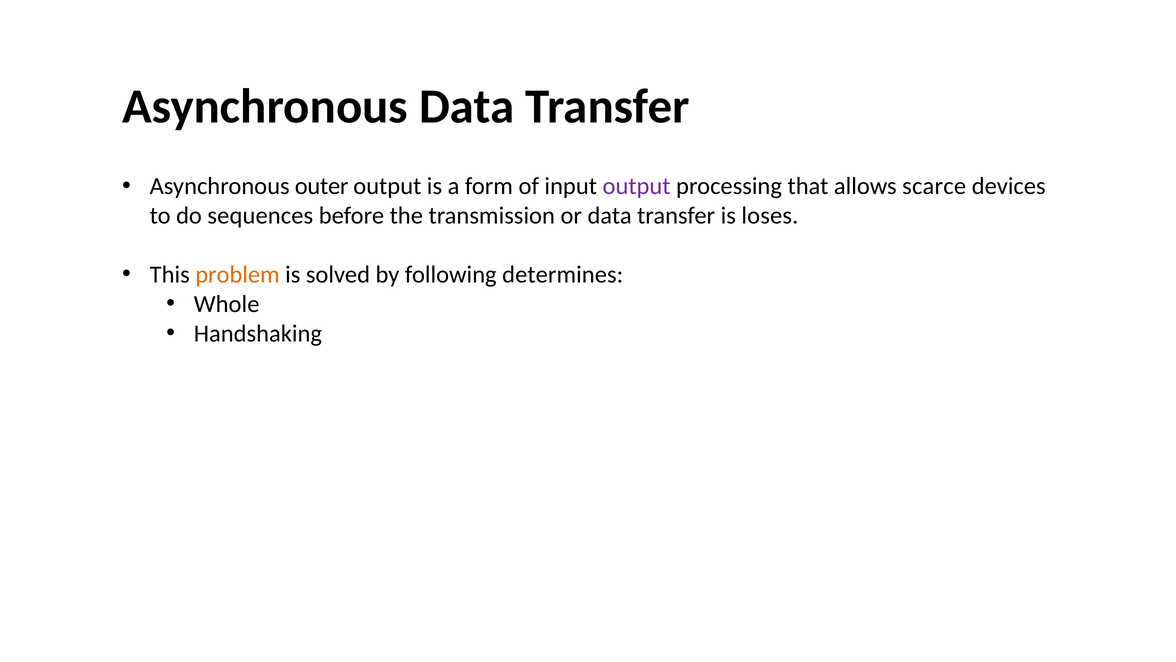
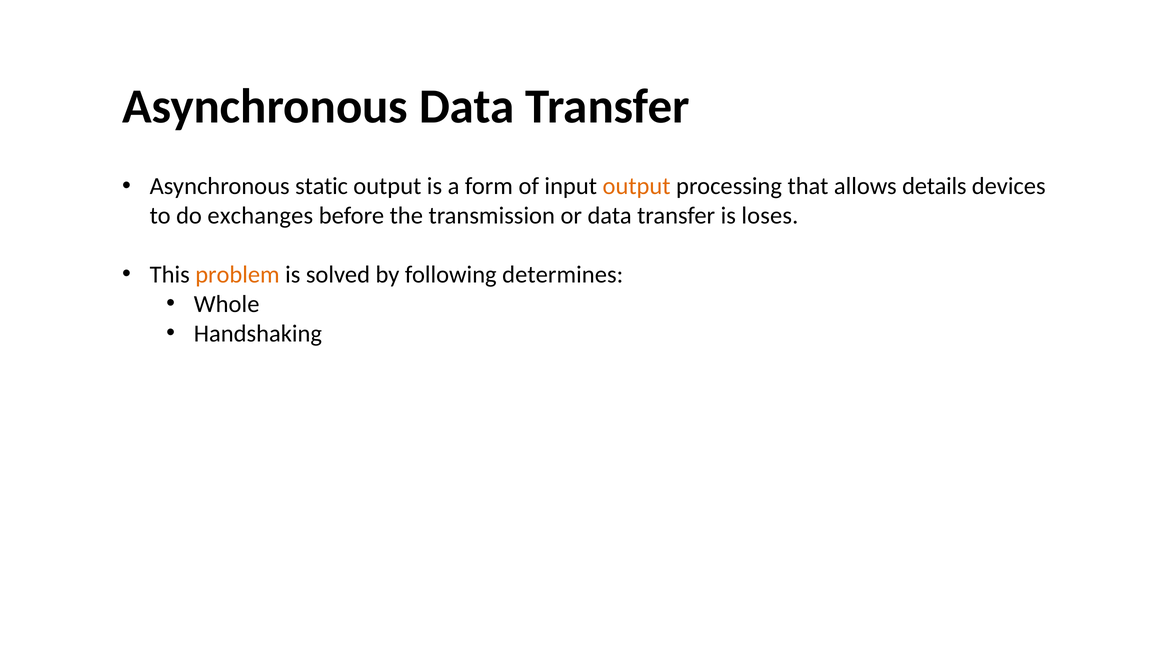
outer: outer -> static
output at (637, 186) colour: purple -> orange
scarce: scarce -> details
sequences: sequences -> exchanges
